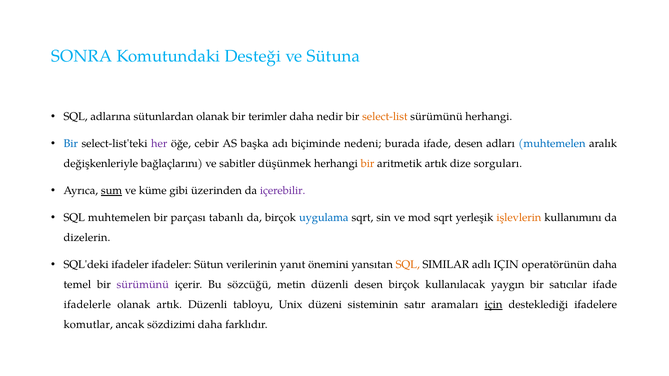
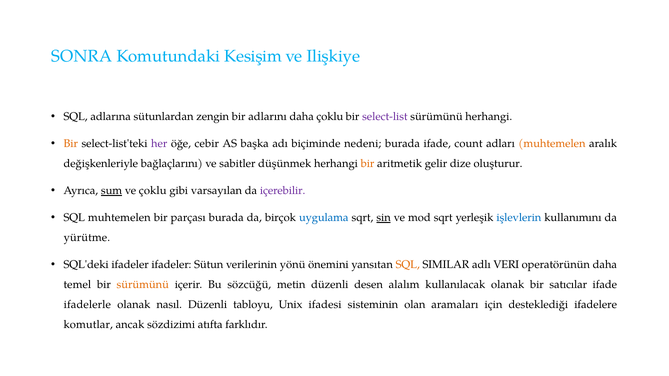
Desteği: Desteği -> Kesişim
Sütuna: Sütuna -> Ilişkiye
sütunlardan olanak: olanak -> zengin
terimler: terimler -> adlarını
daha nedir: nedir -> çoklu
select-list colour: orange -> purple
Bir at (71, 144) colour: blue -> orange
ifade desen: desen -> count
muhtemelen at (552, 144) colour: blue -> orange
aritmetik artık: artık -> gelir
sorguları: sorguları -> oluşturur
ve küme: küme -> çoklu
üzerinden: üzerinden -> varsayılan
parçası tabanlı: tabanlı -> burada
sin underline: none -> present
işlevlerin colour: orange -> blue
dizelerin: dizelerin -> yürütme
yanıt: yanıt -> yönü
adlı IÇIN: IÇIN -> VERI
sürümünü at (143, 285) colour: purple -> orange
desen birçok: birçok -> alalım
kullanılacak yaygın: yaygın -> olanak
olanak artık: artık -> nasıl
düzeni: düzeni -> ifadesi
satır: satır -> olan
için at (493, 305) underline: present -> none
sözdizimi daha: daha -> atıfta
